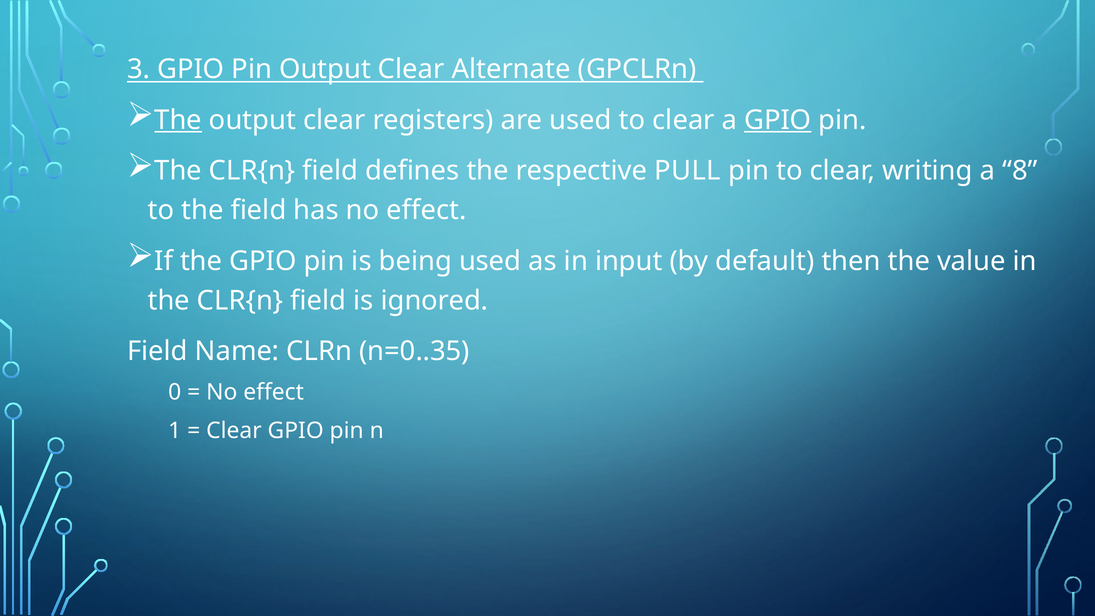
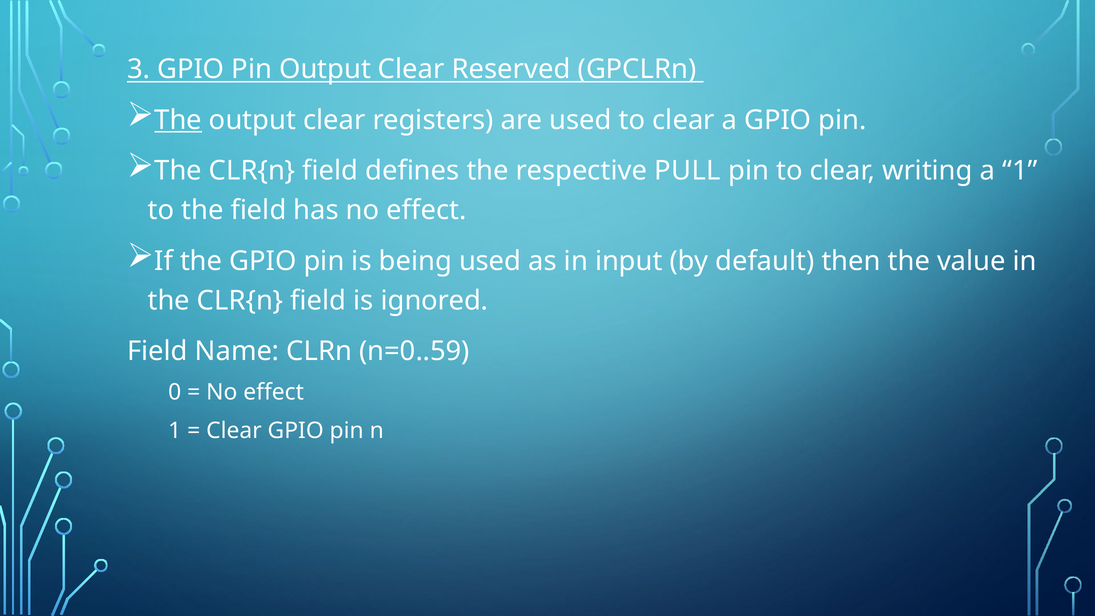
Alternate: Alternate -> Reserved
GPIO at (778, 120) underline: present -> none
a 8: 8 -> 1
n=0..35: n=0..35 -> n=0..59
